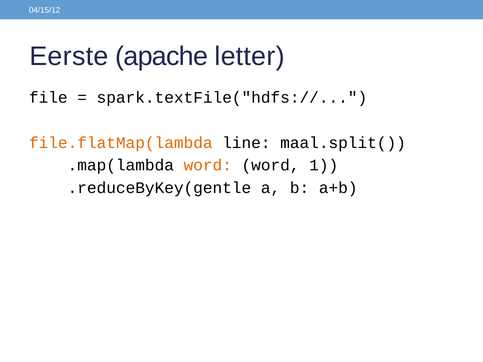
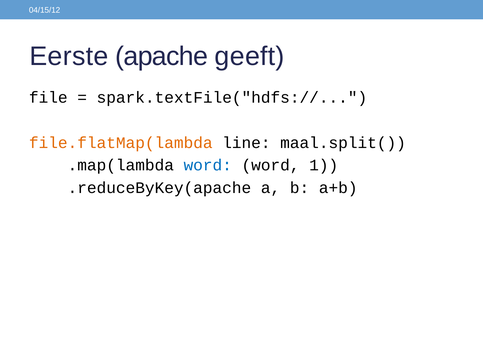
letter: letter -> geeft
word at (208, 165) colour: orange -> blue
.reduceByKey(gentle: .reduceByKey(gentle -> .reduceByKey(apache
